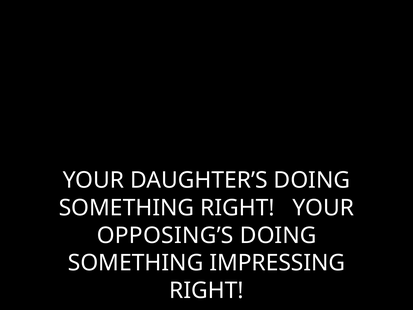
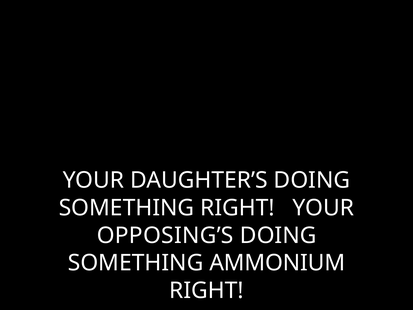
IMPRESSING: IMPRESSING -> AMMONIUM
